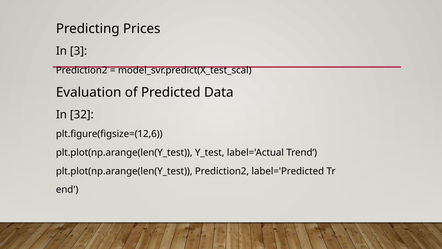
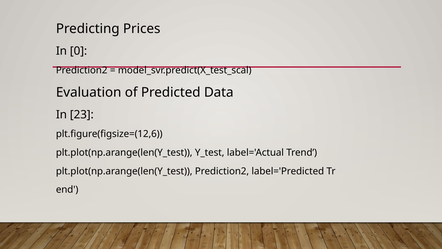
3: 3 -> 0
32: 32 -> 23
